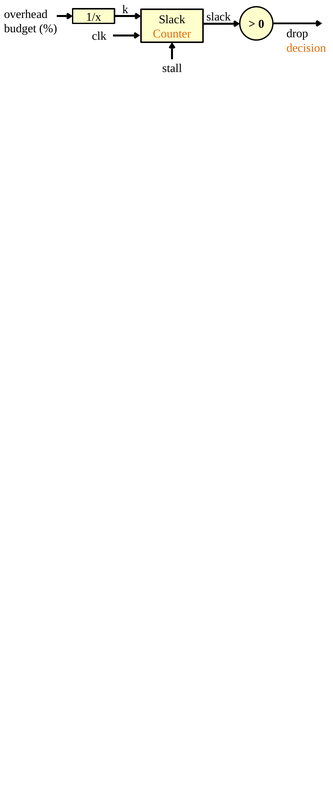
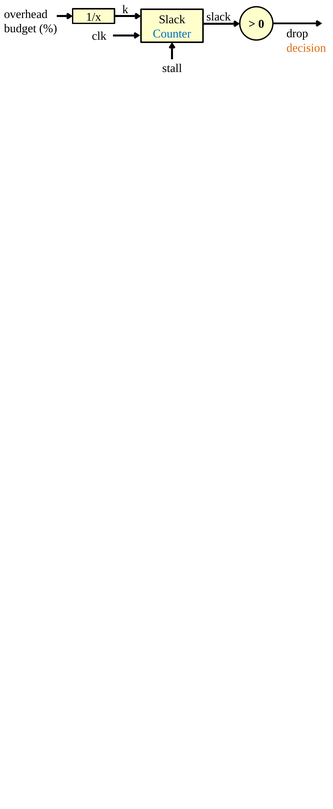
Counter colour: orange -> blue
